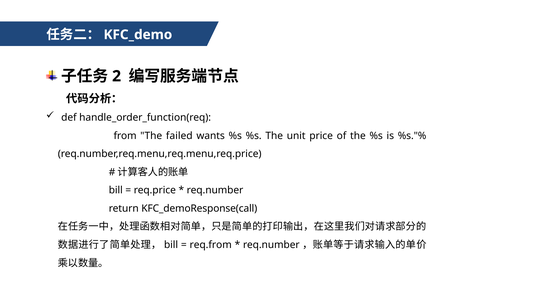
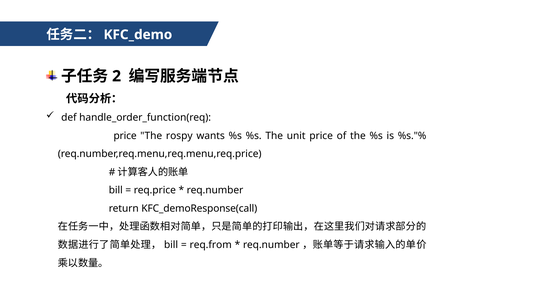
from at (125, 136): from -> price
failed: failed -> rospy
